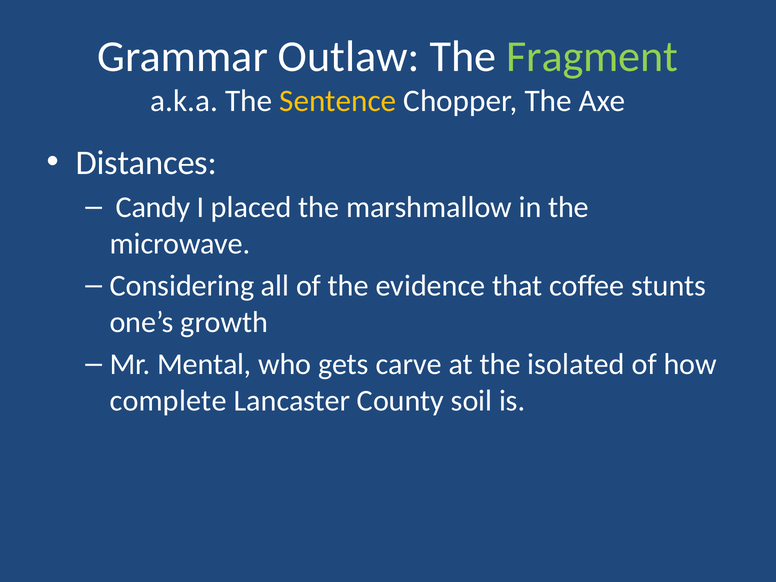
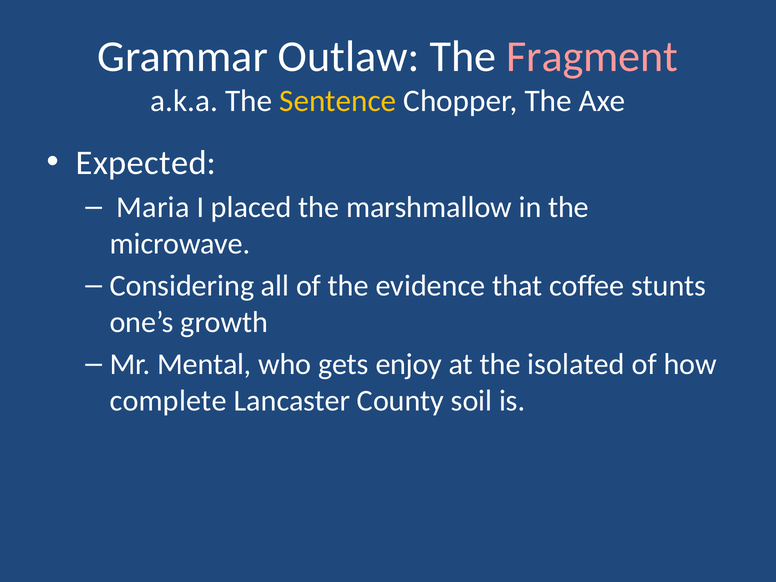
Fragment colour: light green -> pink
Distances: Distances -> Expected
Candy: Candy -> Maria
carve: carve -> enjoy
